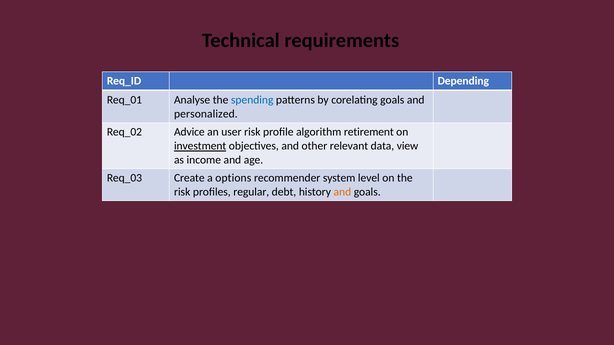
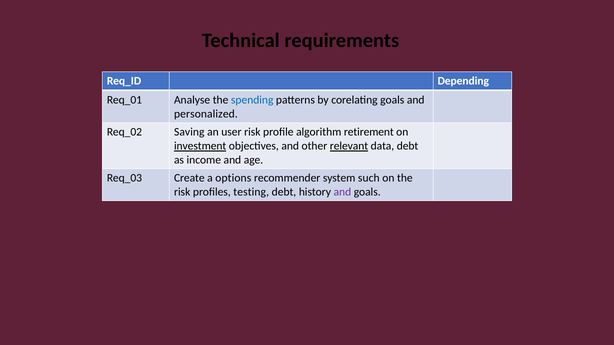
Advice: Advice -> Saving
relevant underline: none -> present
data view: view -> debt
level: level -> such
regular: regular -> testing
and at (342, 192) colour: orange -> purple
